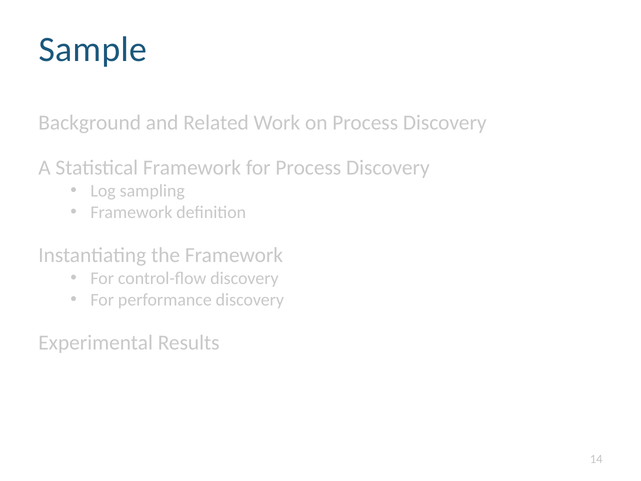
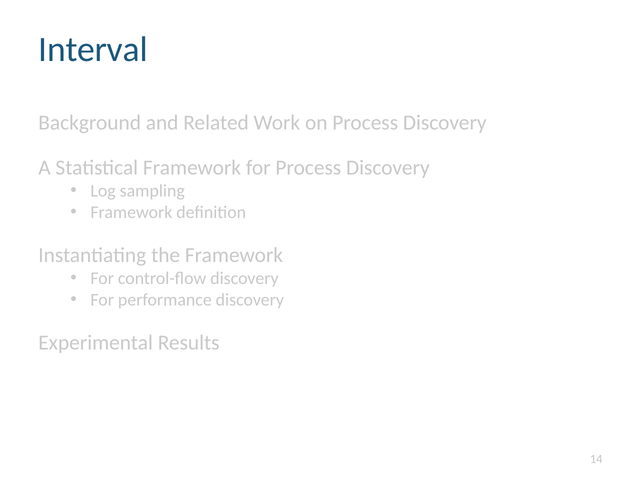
Sample: Sample -> Interval
